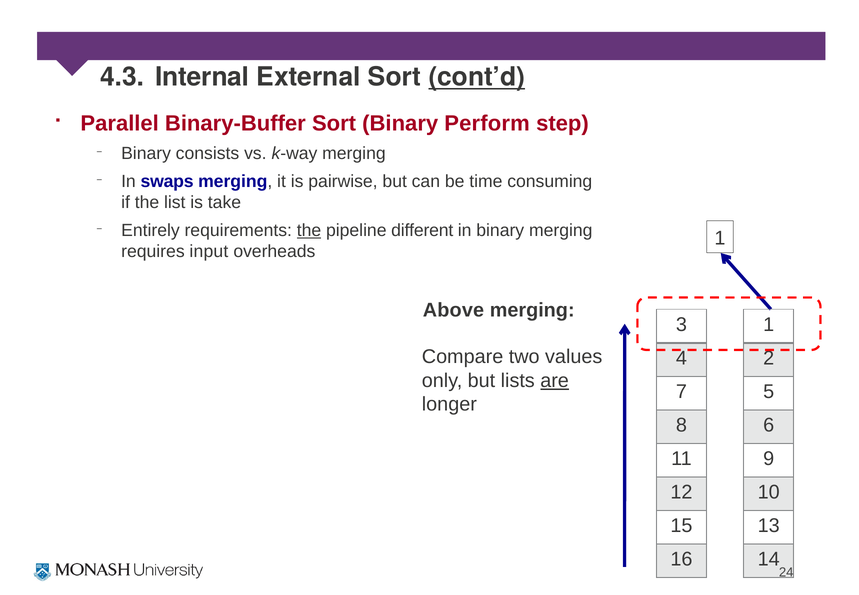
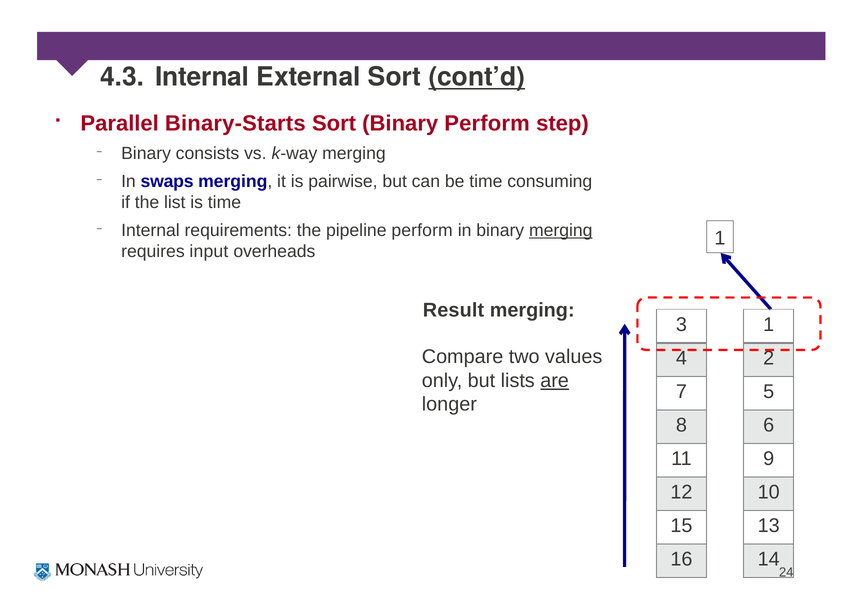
Binary-Buffer: Binary-Buffer -> Binary-Starts
is take: take -> time
Entirely at (150, 230): Entirely -> Internal
the at (309, 230) underline: present -> none
pipeline different: different -> perform
merging at (561, 230) underline: none -> present
Above: Above -> Result
